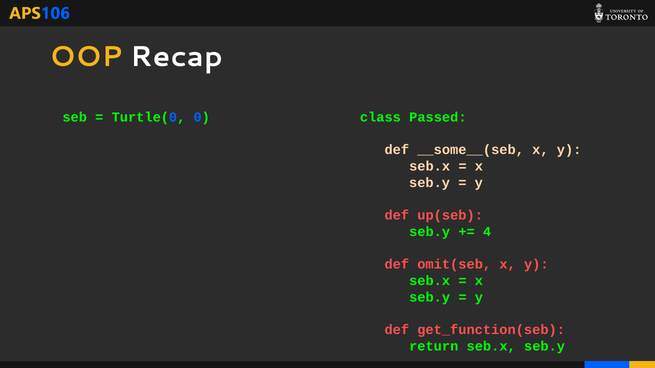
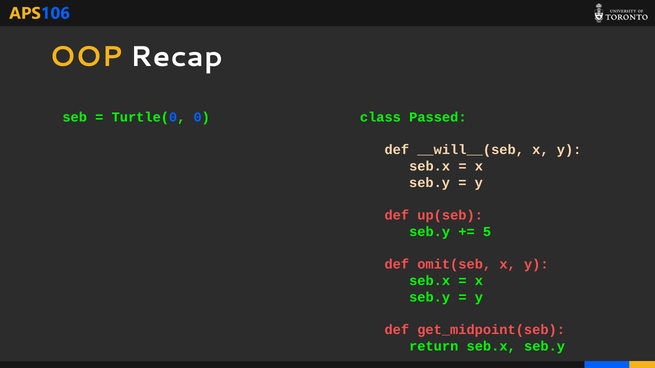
__some__(seb: __some__(seb -> __will__(seb
4: 4 -> 5
get_function(seb: get_function(seb -> get_midpoint(seb
